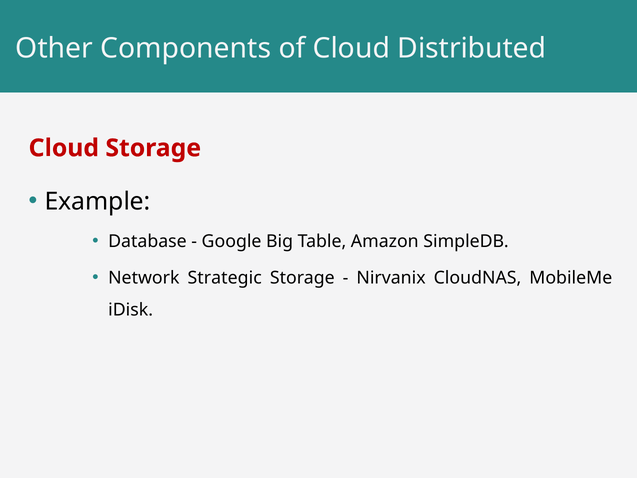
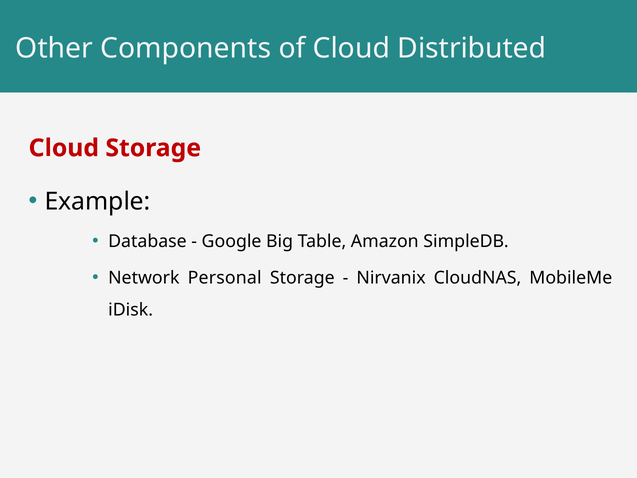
Strategic: Strategic -> Personal
